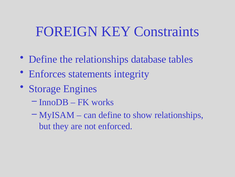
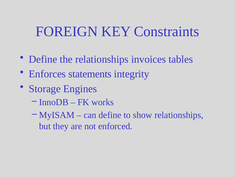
database: database -> invoices
